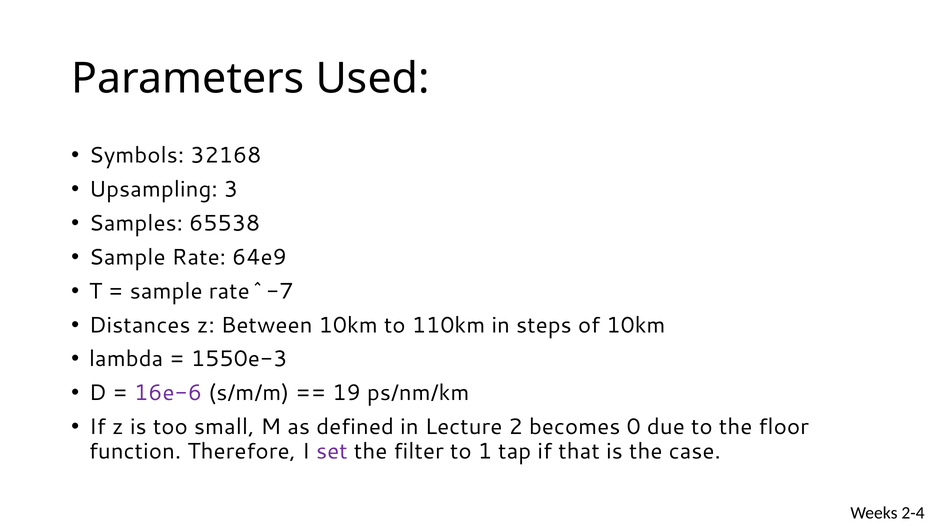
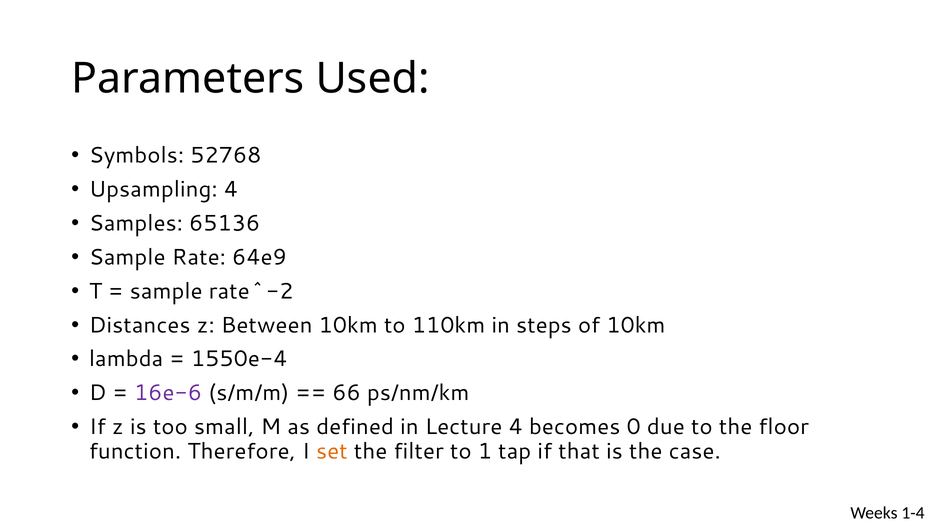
32168: 32168 -> 52768
Upsampling 3: 3 -> 4
65538: 65538 -> 65136
rate^-7: rate^-7 -> rate^-2
1550e-3: 1550e-3 -> 1550e-4
19: 19 -> 66
Lecture 2: 2 -> 4
set colour: purple -> orange
2-4: 2-4 -> 1-4
